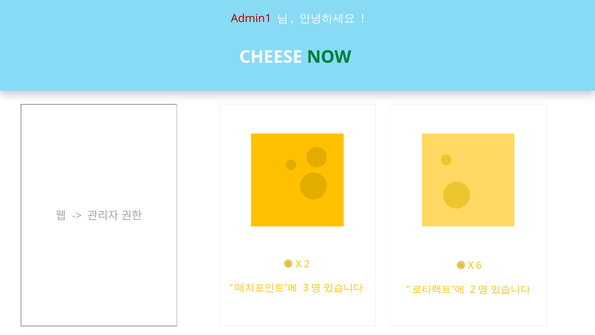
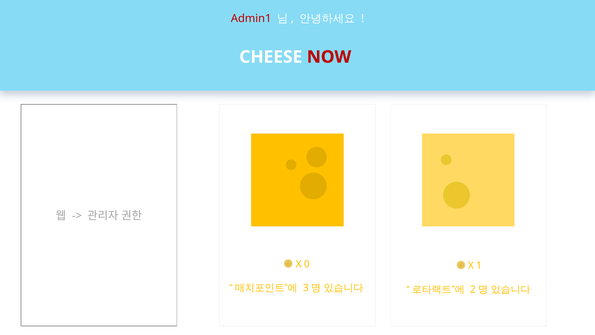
NOW colour: green -> red
2: 2 -> 0
6: 6 -> 1
